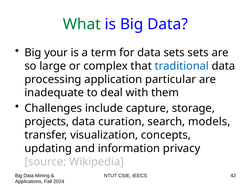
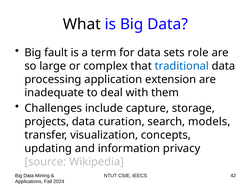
What colour: green -> black
your: your -> fault
sets sets: sets -> role
particular: particular -> extension
